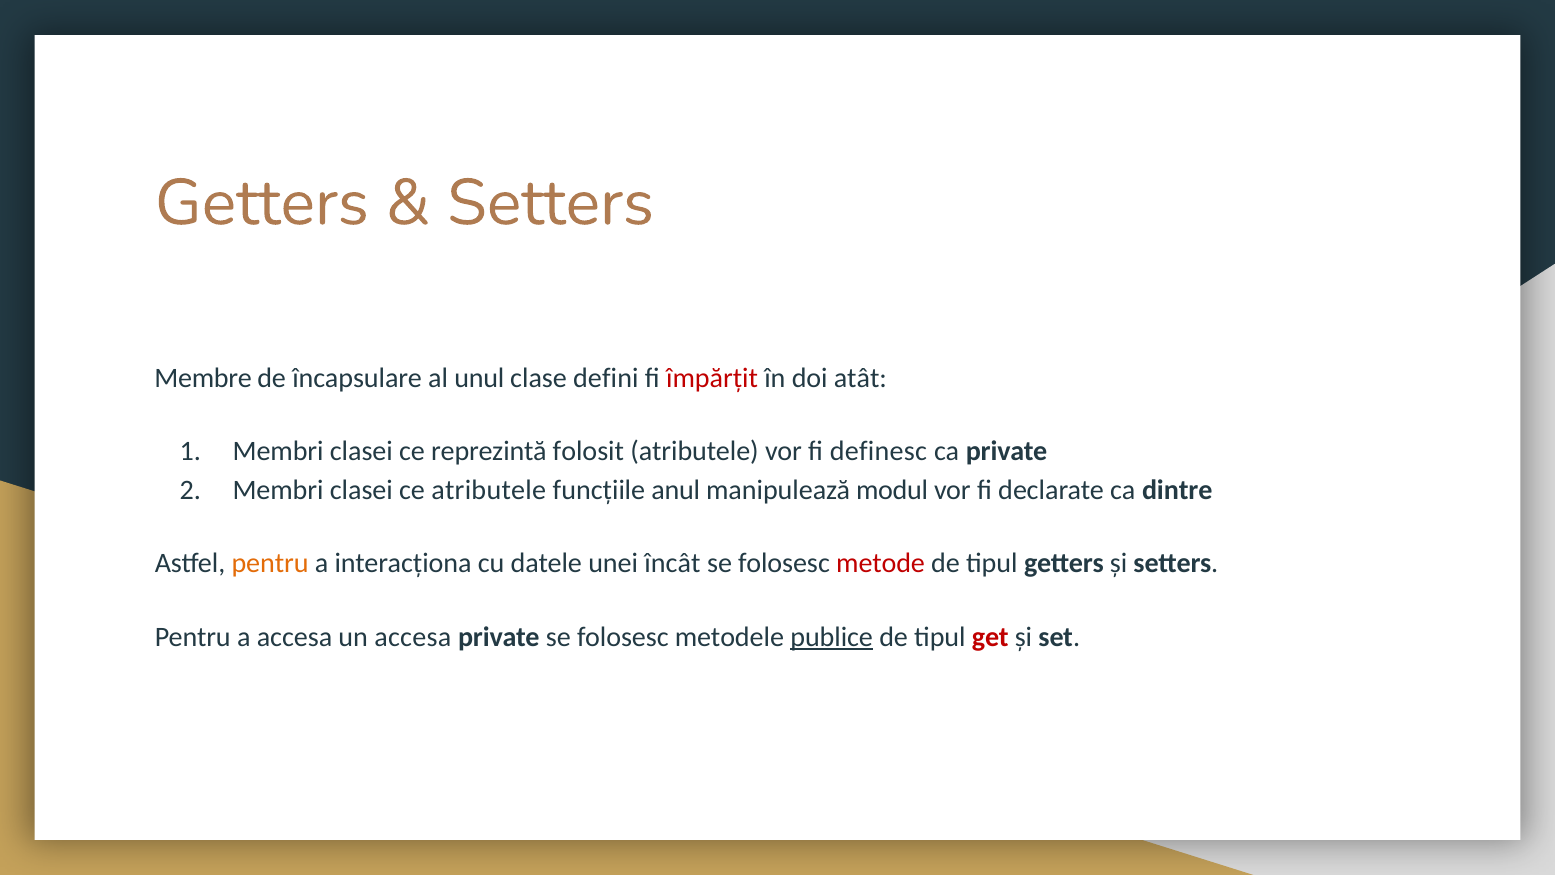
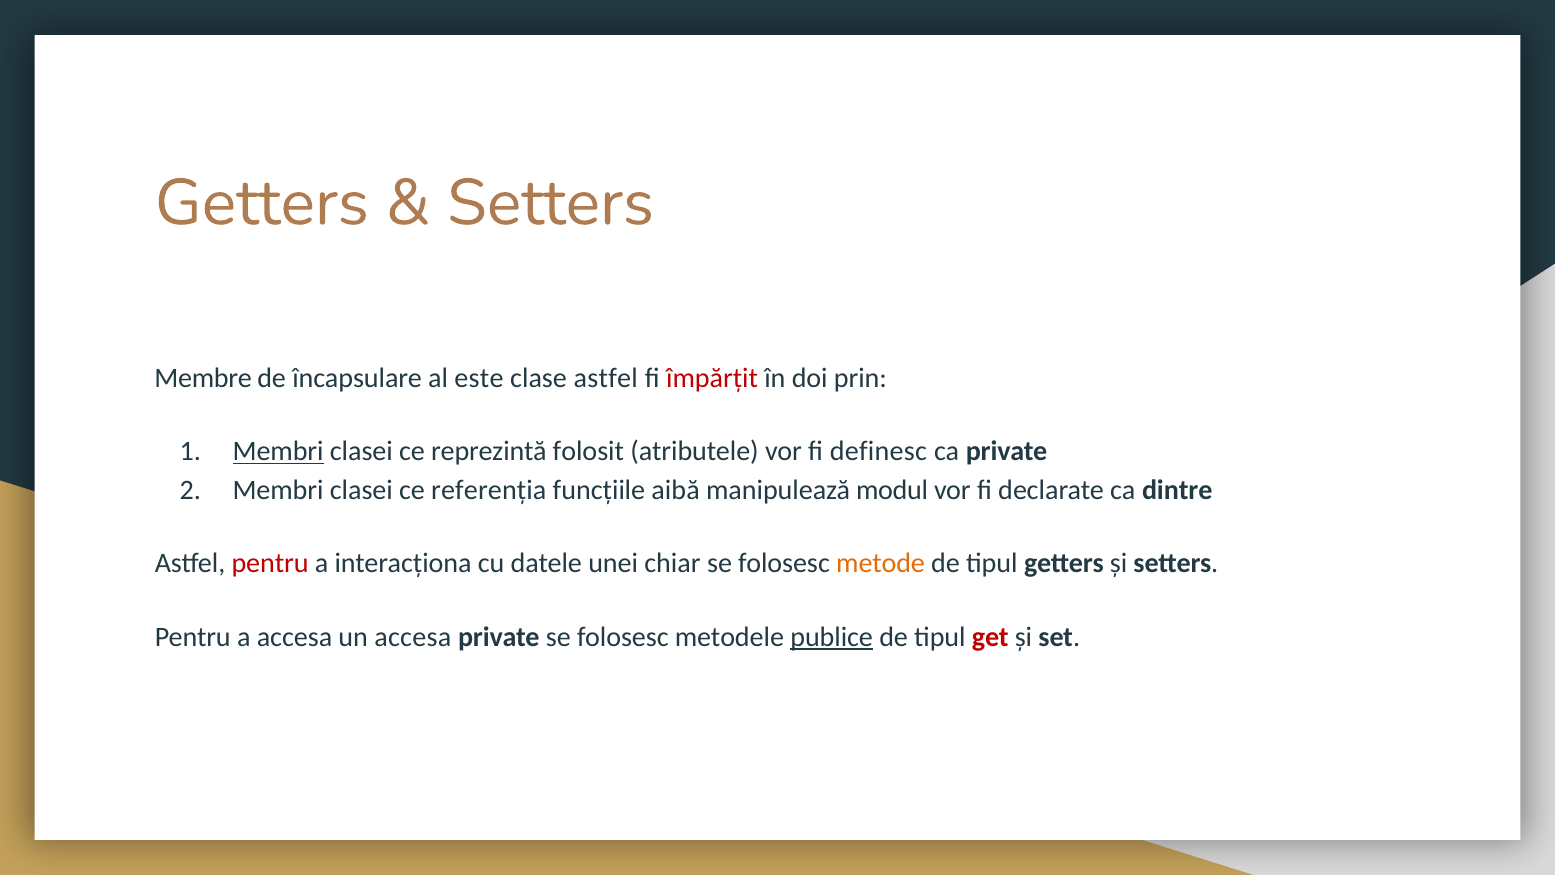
unul: unul -> este
clase defini: defini -> astfel
atât: atât -> prin
Membri at (278, 451) underline: none -> present
ce atributele: atributele -> referenția
anul: anul -> aibă
pentru at (270, 563) colour: orange -> red
încât: încât -> chiar
metode colour: red -> orange
